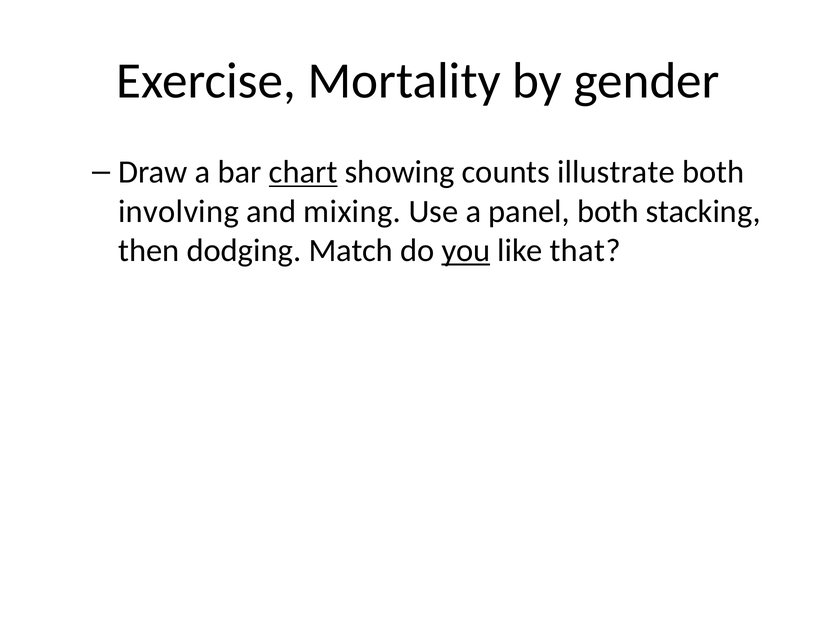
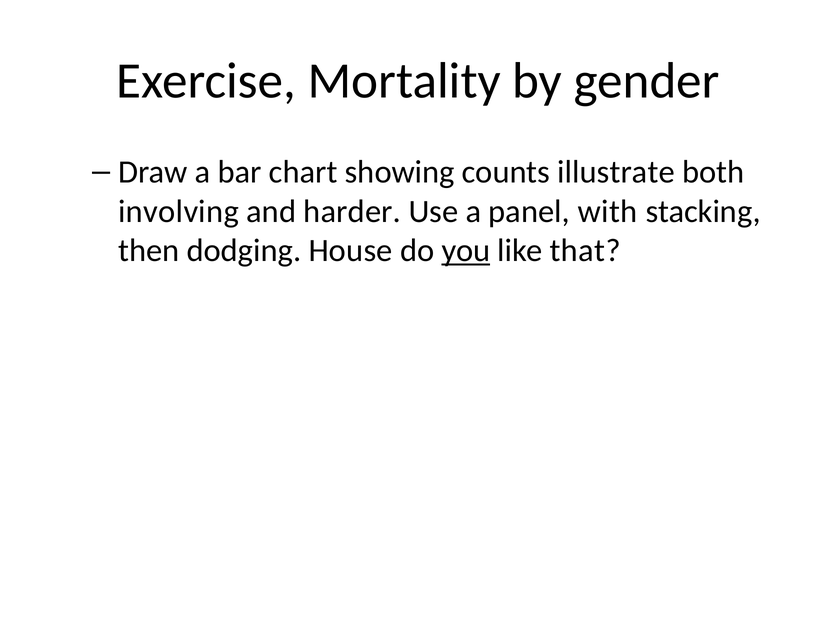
chart underline: present -> none
mixing: mixing -> harder
panel both: both -> with
Match: Match -> House
